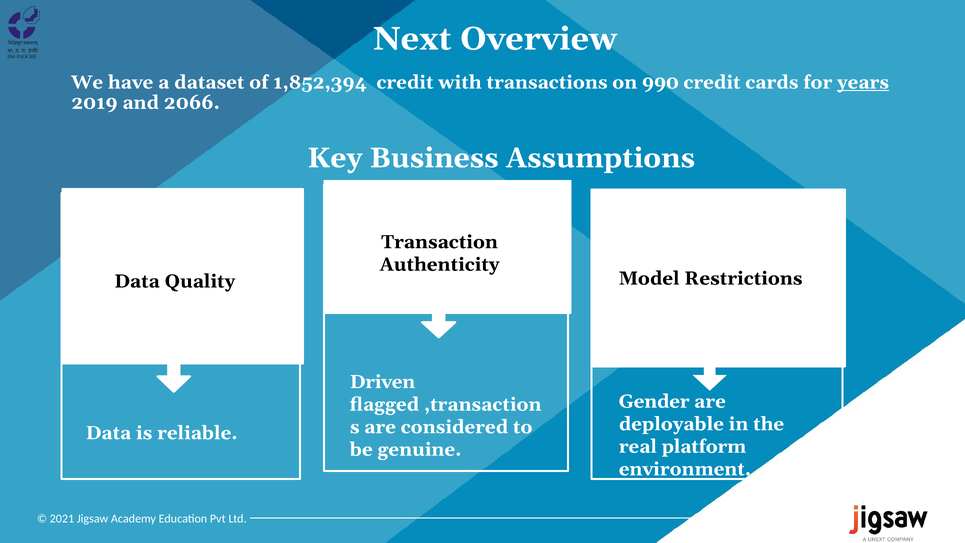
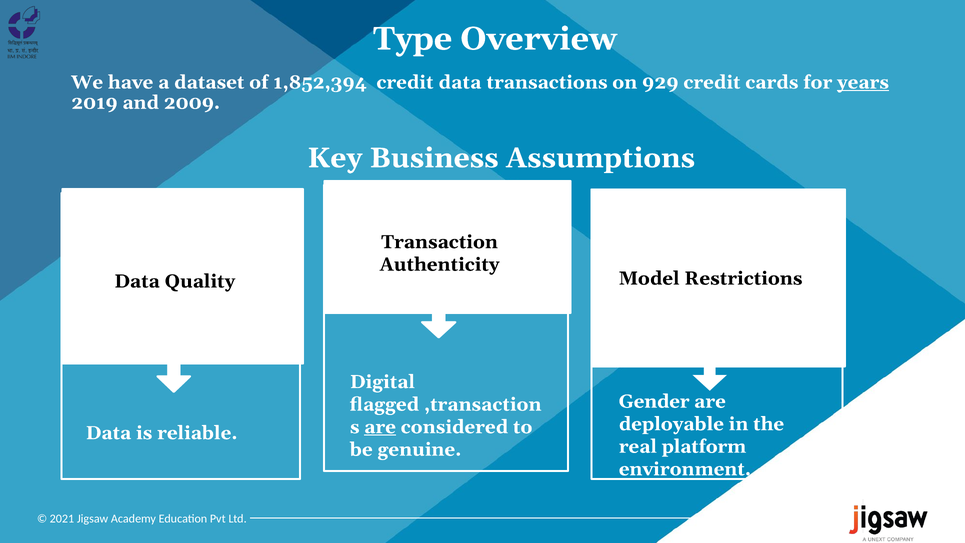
Next: Next -> Type
credit with: with -> data
990: 990 -> 929
2066: 2066 -> 2009
Driven: Driven -> Digital
are at (380, 427) underline: none -> present
